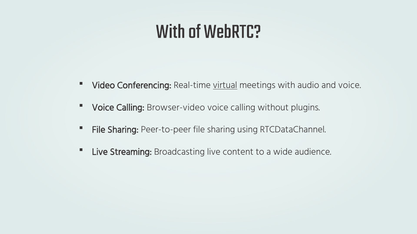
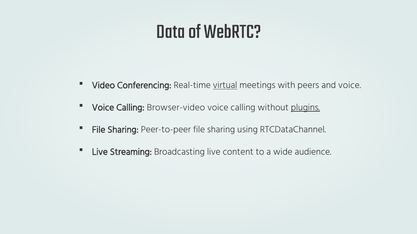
With at (170, 31): With -> Data
audio: audio -> peers
plugins underline: none -> present
